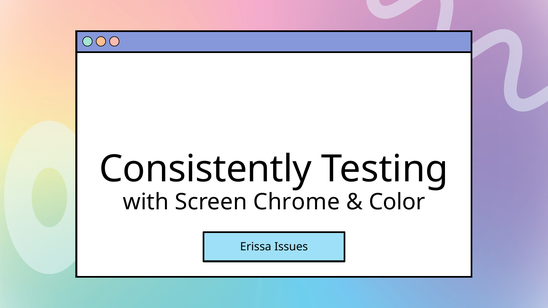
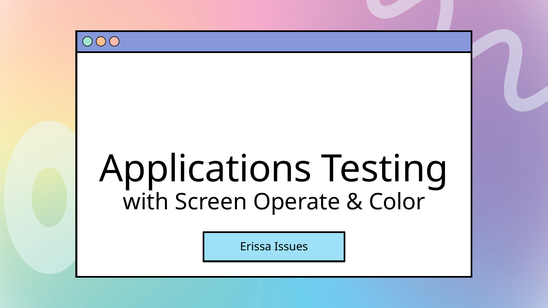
Consistently: Consistently -> Applications
Chrome: Chrome -> Operate
